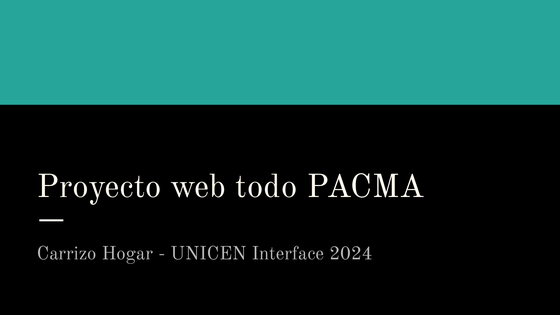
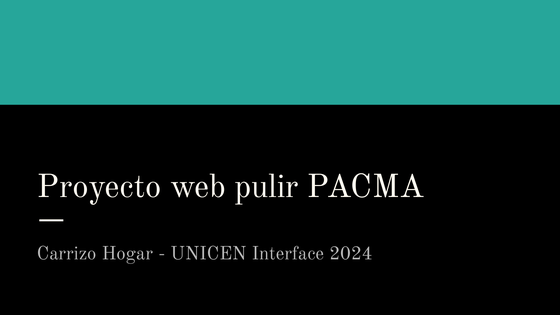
todo: todo -> pulir
